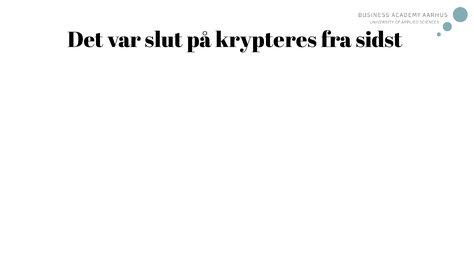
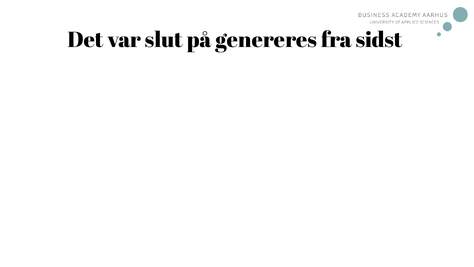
krypteres: krypteres -> genereres
